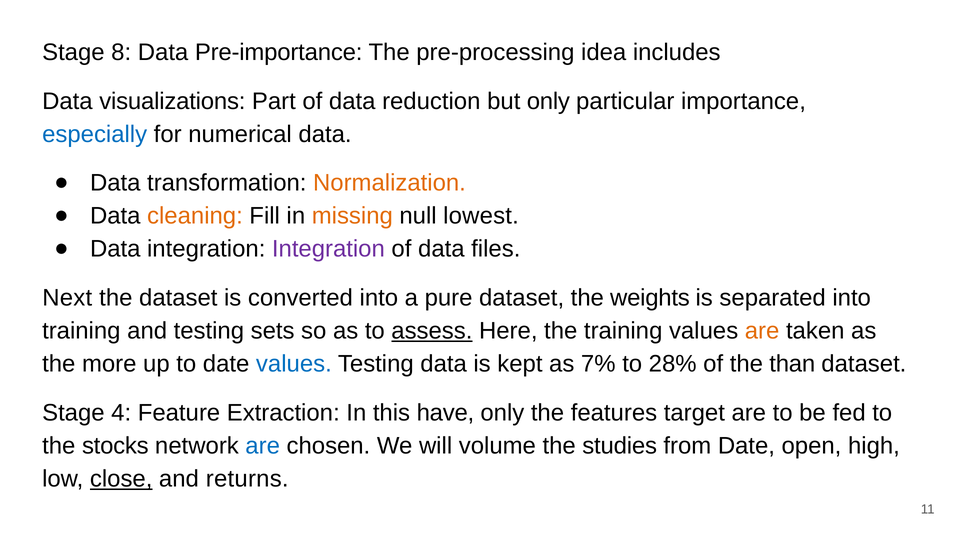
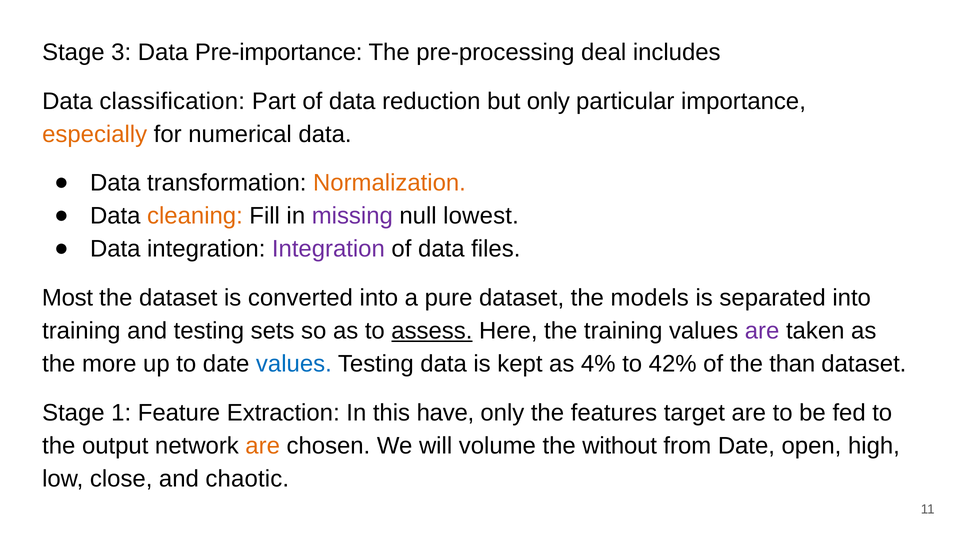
8: 8 -> 3
idea: idea -> deal
visualizations: visualizations -> classification
especially colour: blue -> orange
missing colour: orange -> purple
Next: Next -> Most
weights: weights -> models
are at (762, 331) colour: orange -> purple
7%: 7% -> 4%
28%: 28% -> 42%
4: 4 -> 1
stocks: stocks -> output
are at (263, 446) colour: blue -> orange
studies: studies -> without
close underline: present -> none
returns: returns -> chaotic
